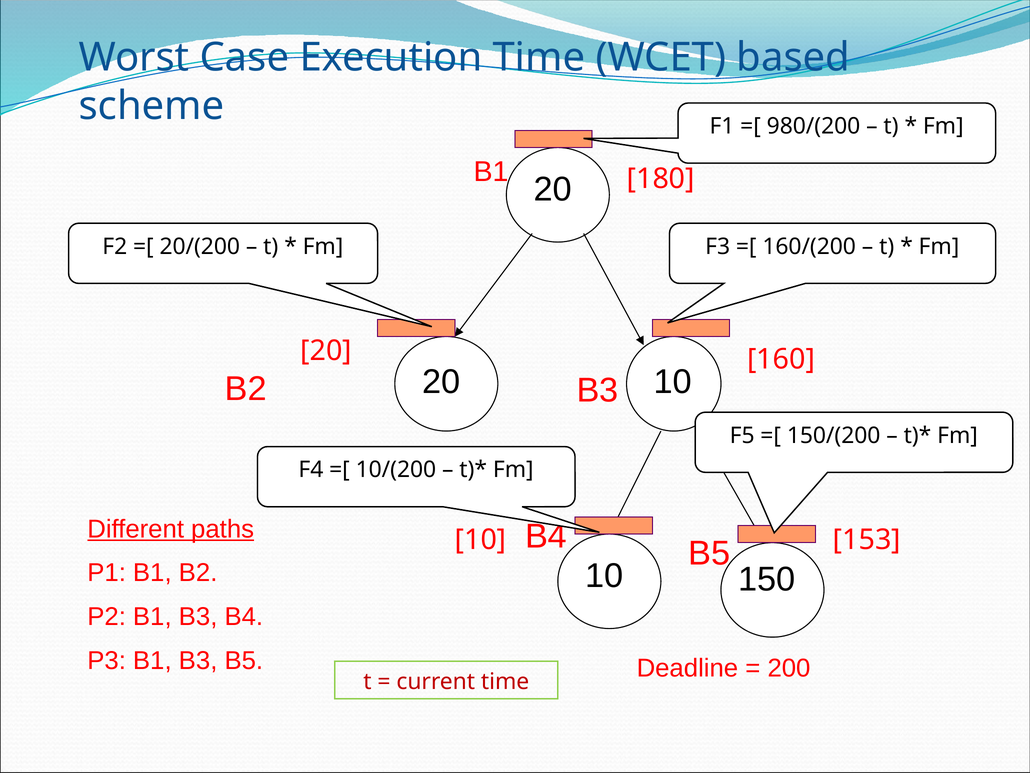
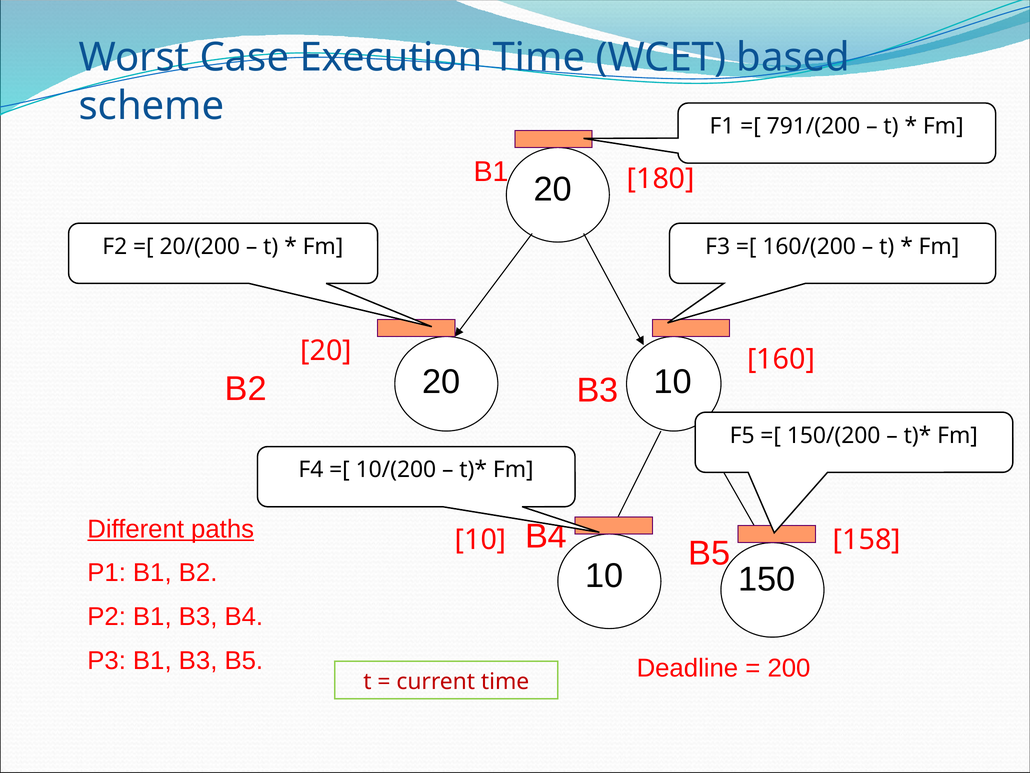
980/(200: 980/(200 -> 791/(200
153: 153 -> 158
